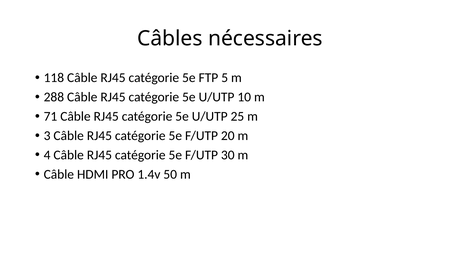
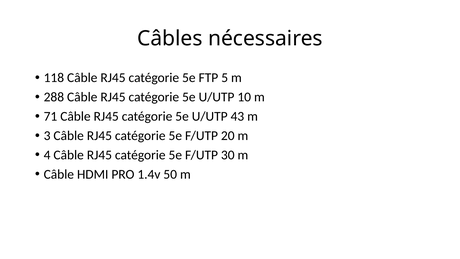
25: 25 -> 43
